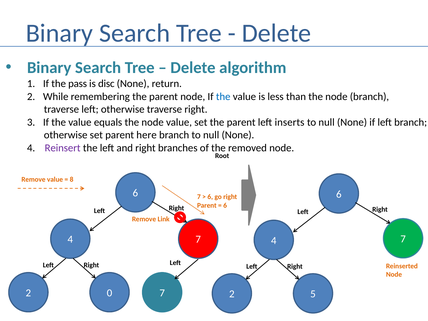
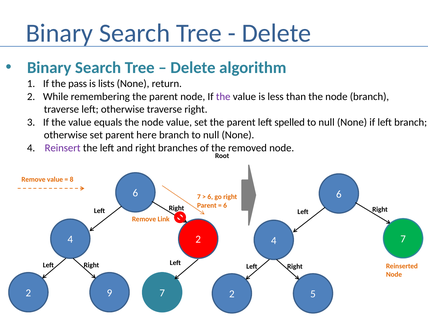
disc: disc -> lists
the at (223, 97) colour: blue -> purple
inserts: inserts -> spelled
7 at (198, 239): 7 -> 2
0: 0 -> 9
